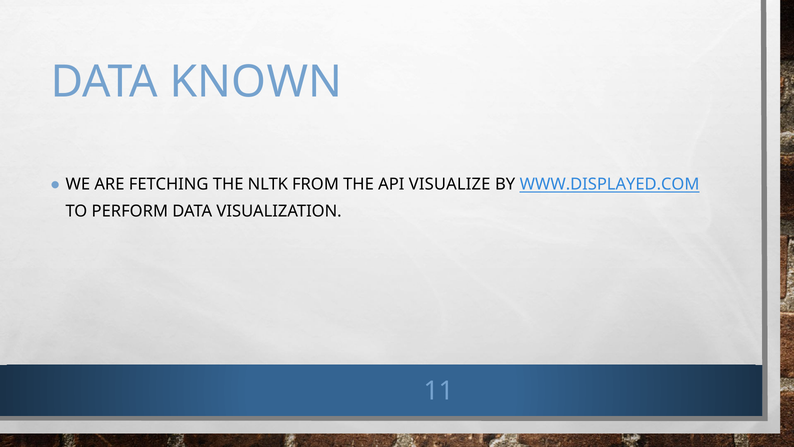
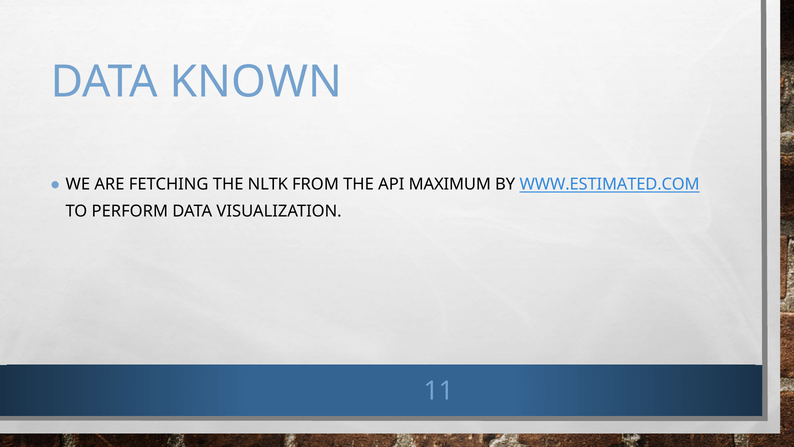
VISUALIZE: VISUALIZE -> MAXIMUM
WWW.DISPLAYED.COM: WWW.DISPLAYED.COM -> WWW.ESTIMATED.COM
